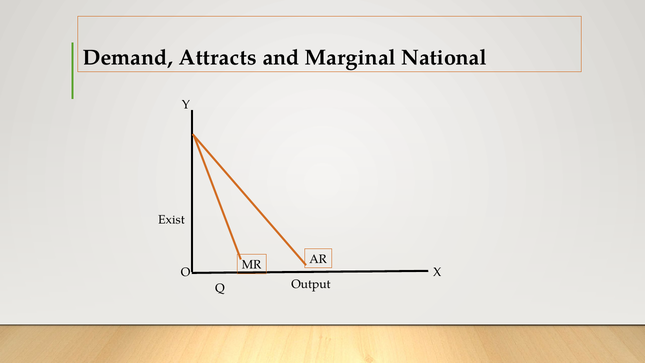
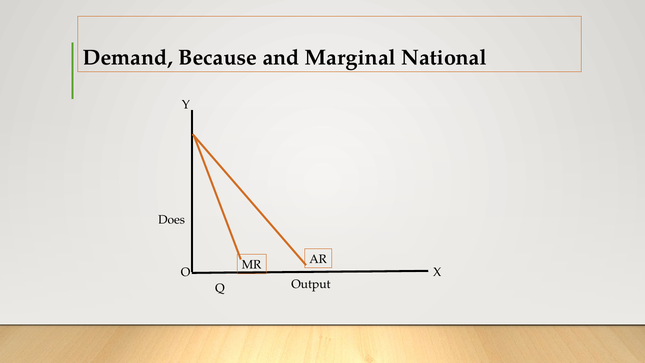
Attracts: Attracts -> Because
Exist: Exist -> Does
